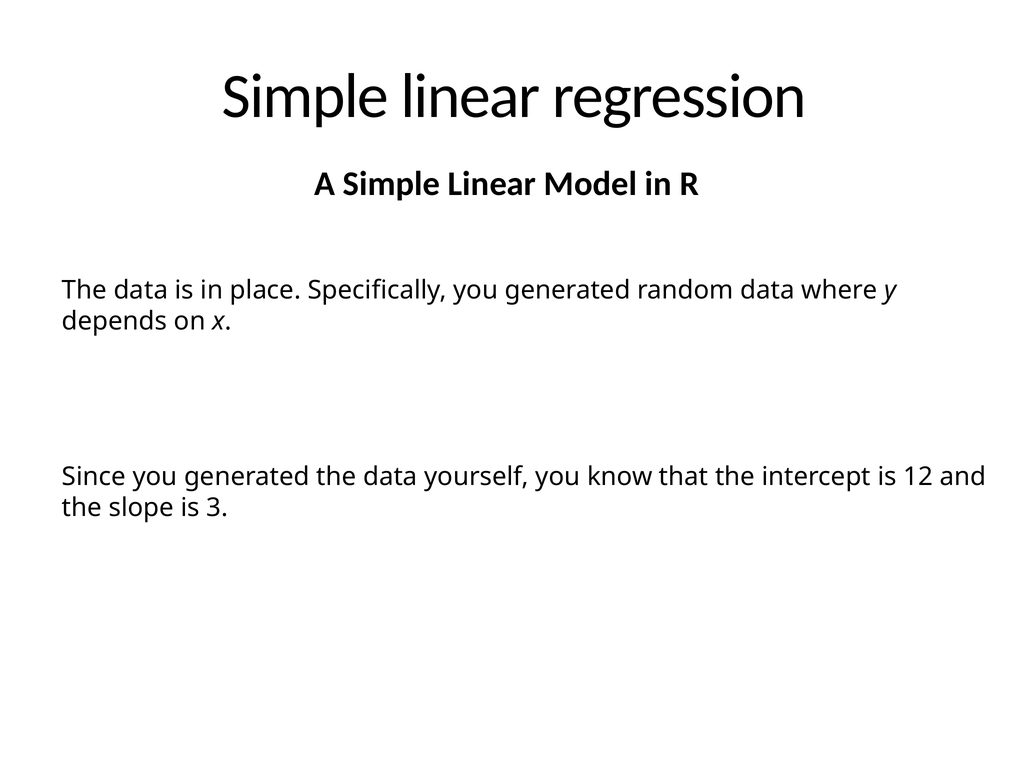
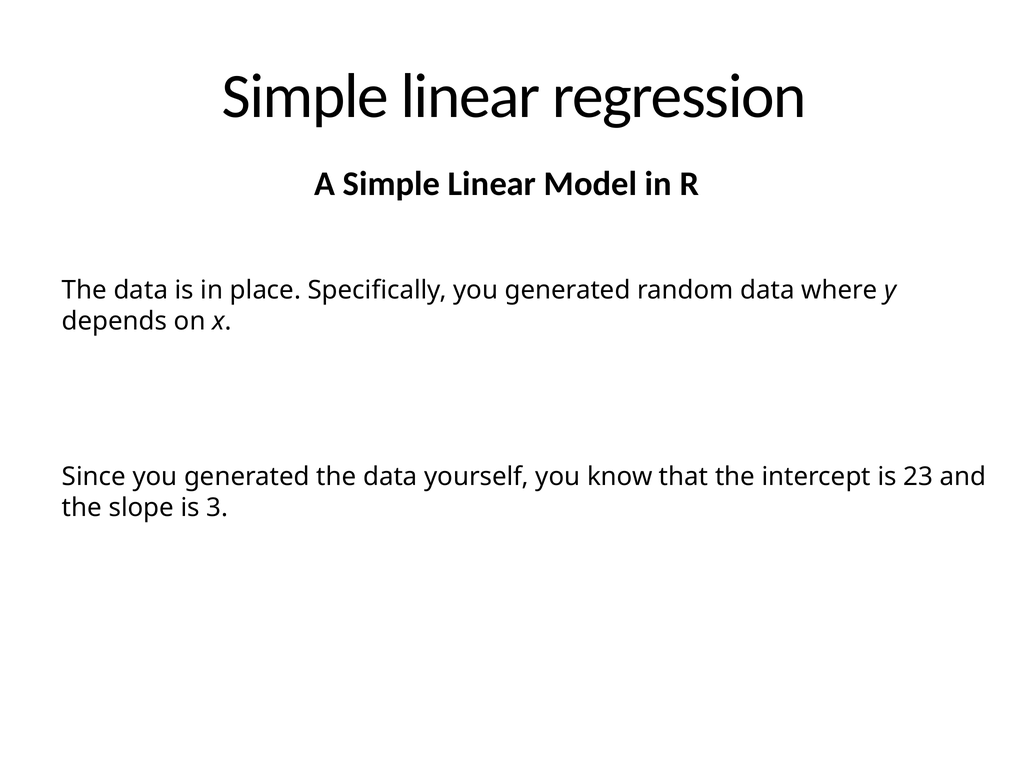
12: 12 -> 23
